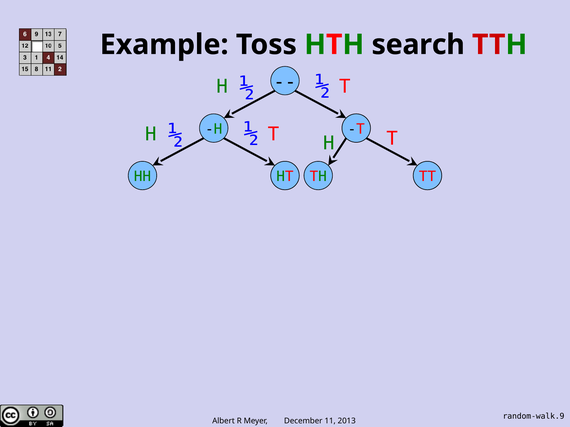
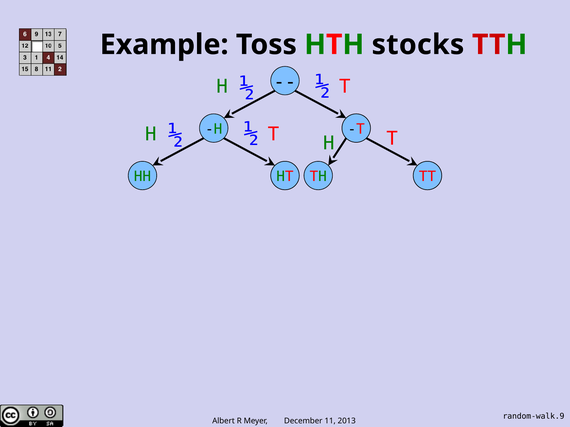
search: search -> stocks
